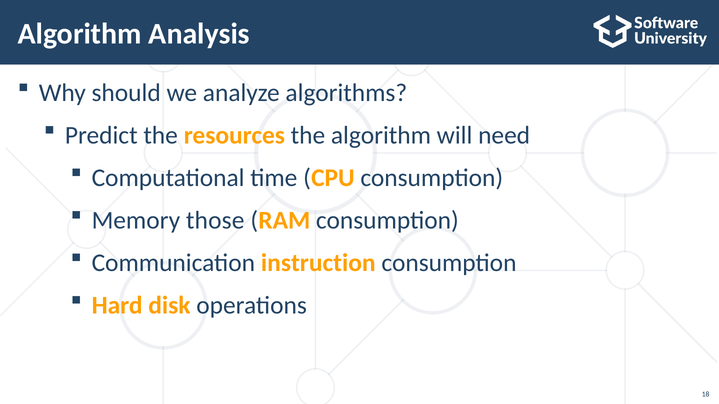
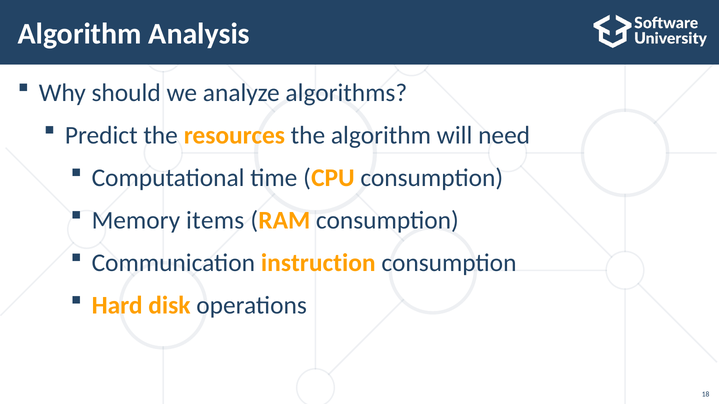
those: those -> items
